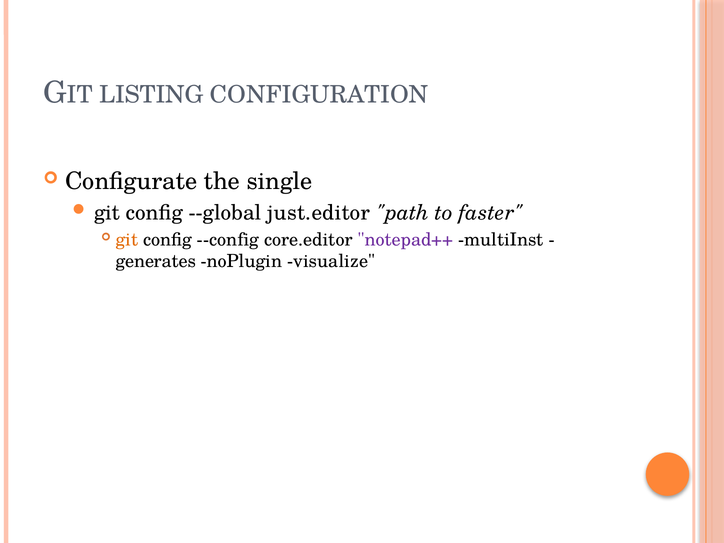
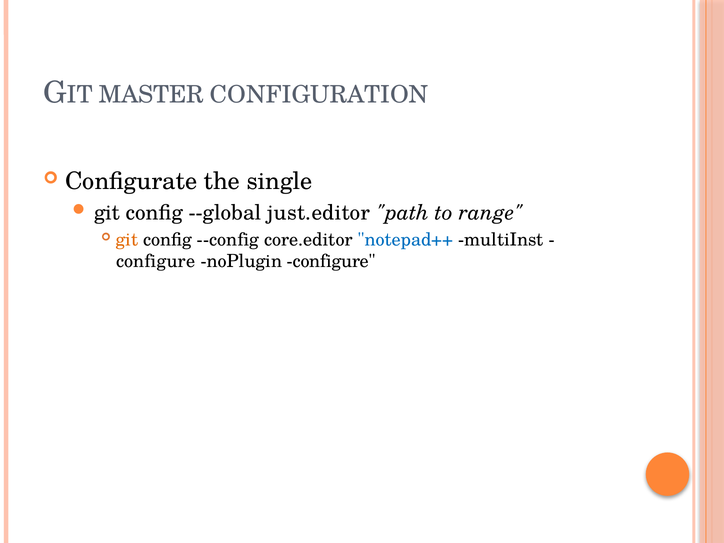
LISTING: LISTING -> MASTER
faster: faster -> range
notepad++ colour: purple -> blue
generates at (156, 261): generates -> configure
noPlugin visualize: visualize -> configure
